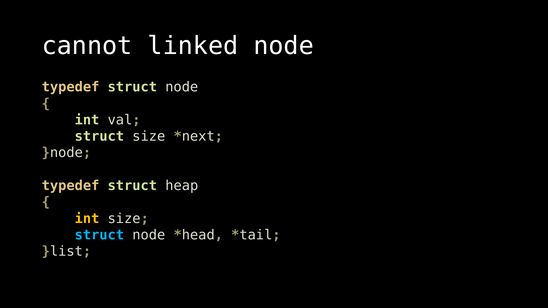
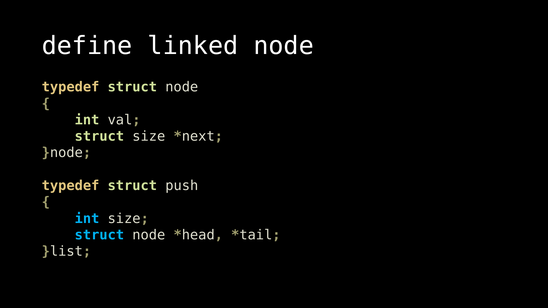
cannot: cannot -> define
heap: heap -> push
int at (87, 219) colour: yellow -> light blue
